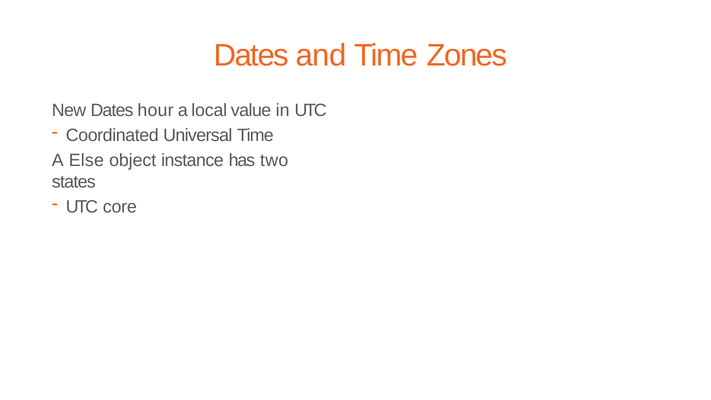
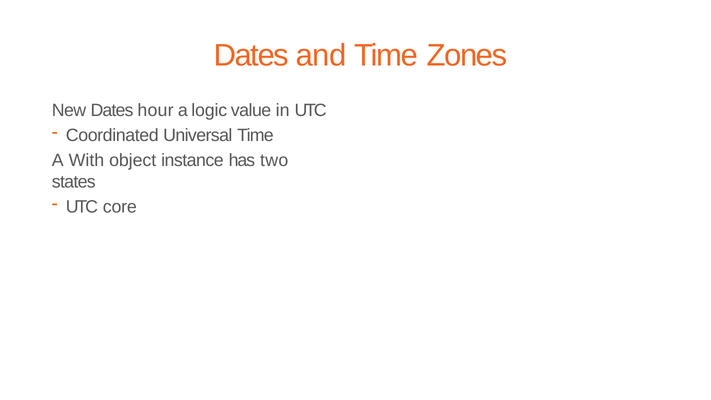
local: local -> logic
Else: Else -> With
